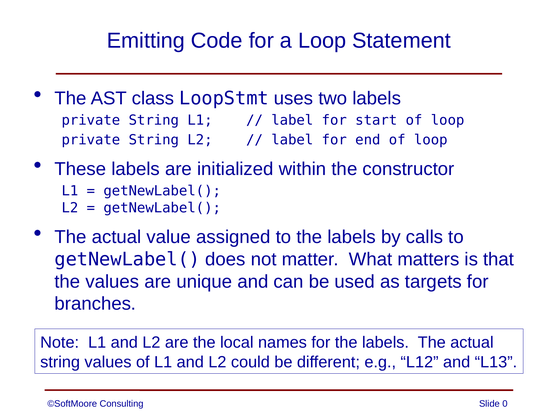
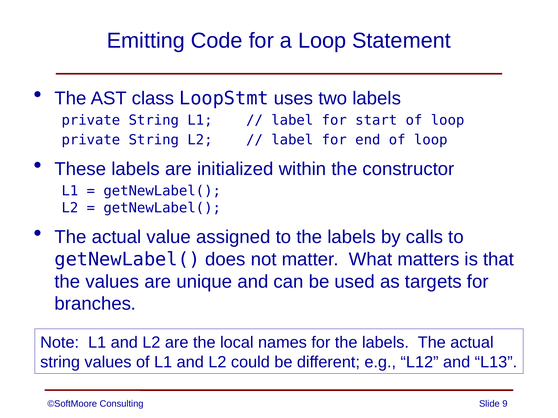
0: 0 -> 9
